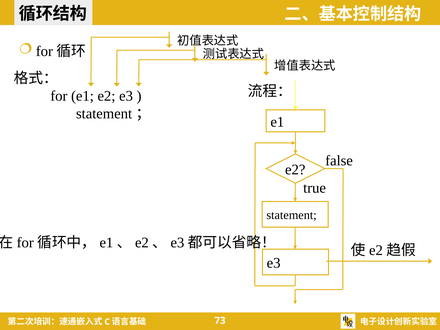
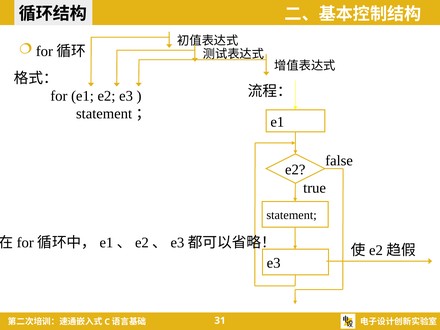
73: 73 -> 31
